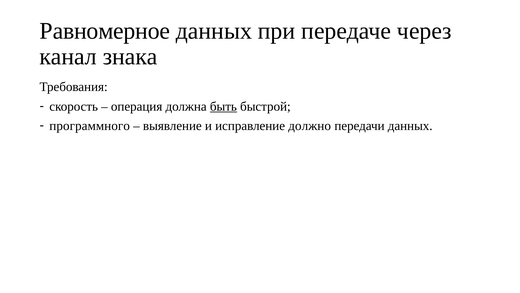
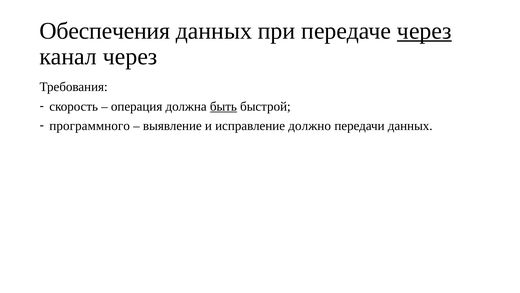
Равномерное: Равномерное -> Обеспечения
через at (424, 31) underline: none -> present
канал знака: знака -> через
